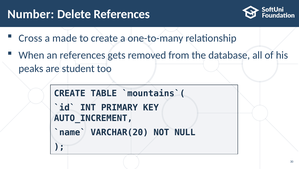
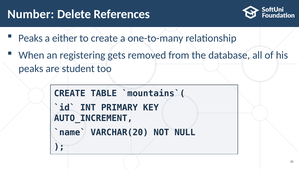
Cross at (30, 38): Cross -> Peaks
made: made -> either
an references: references -> registering
